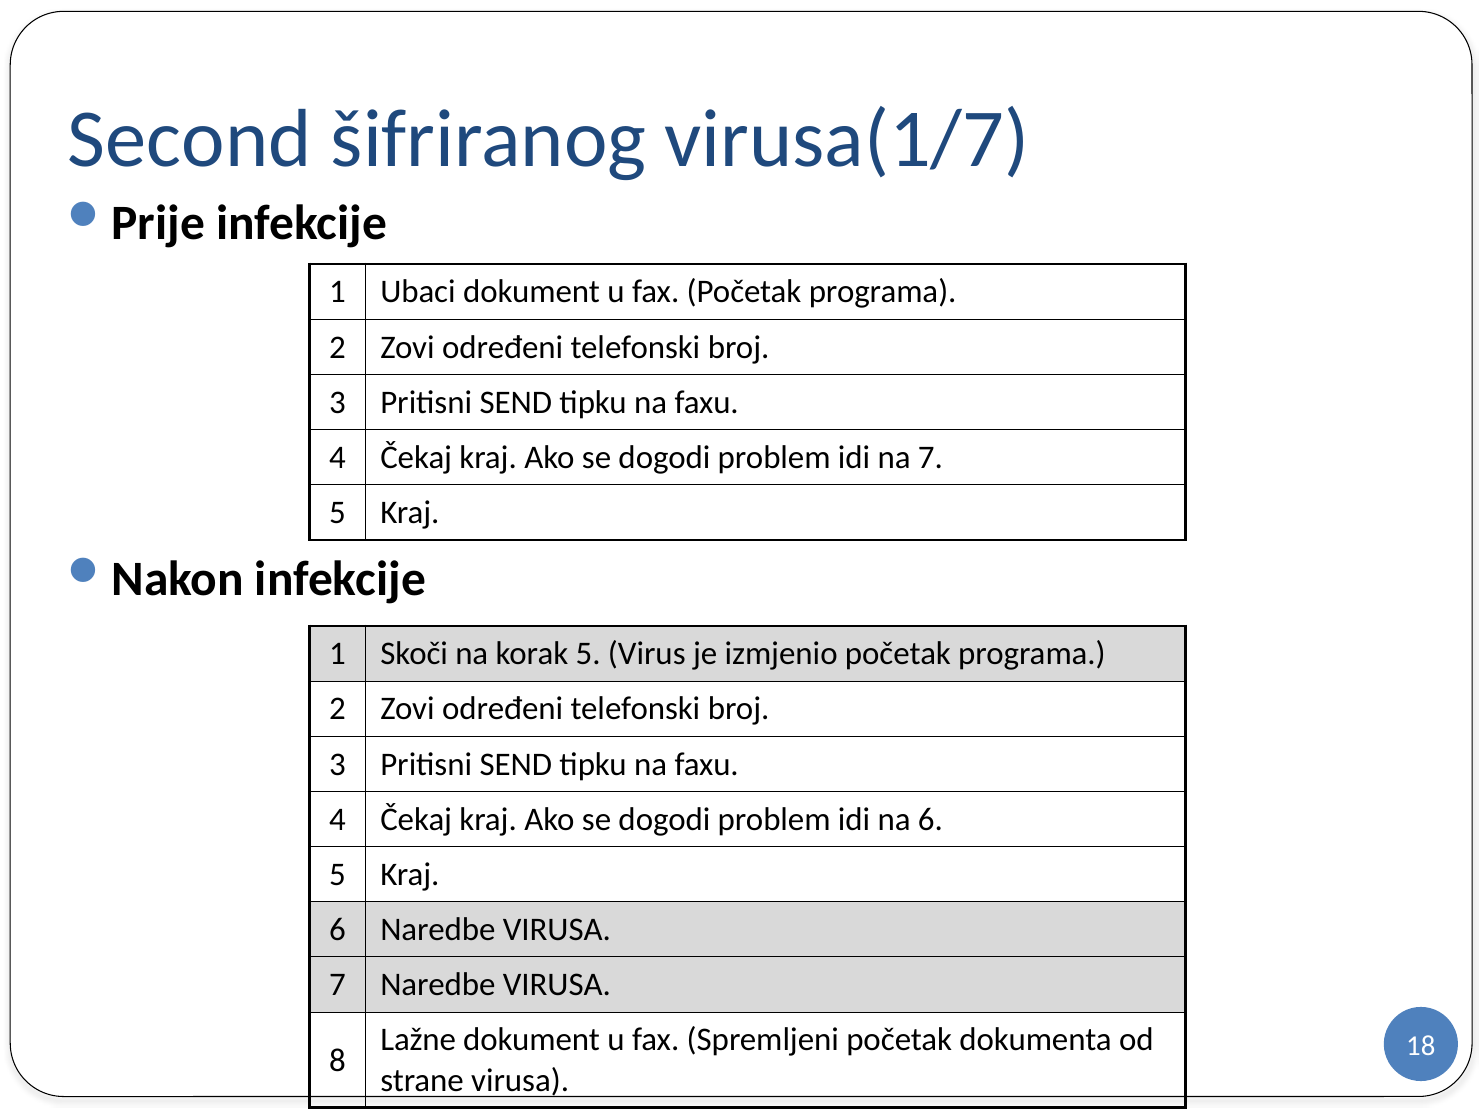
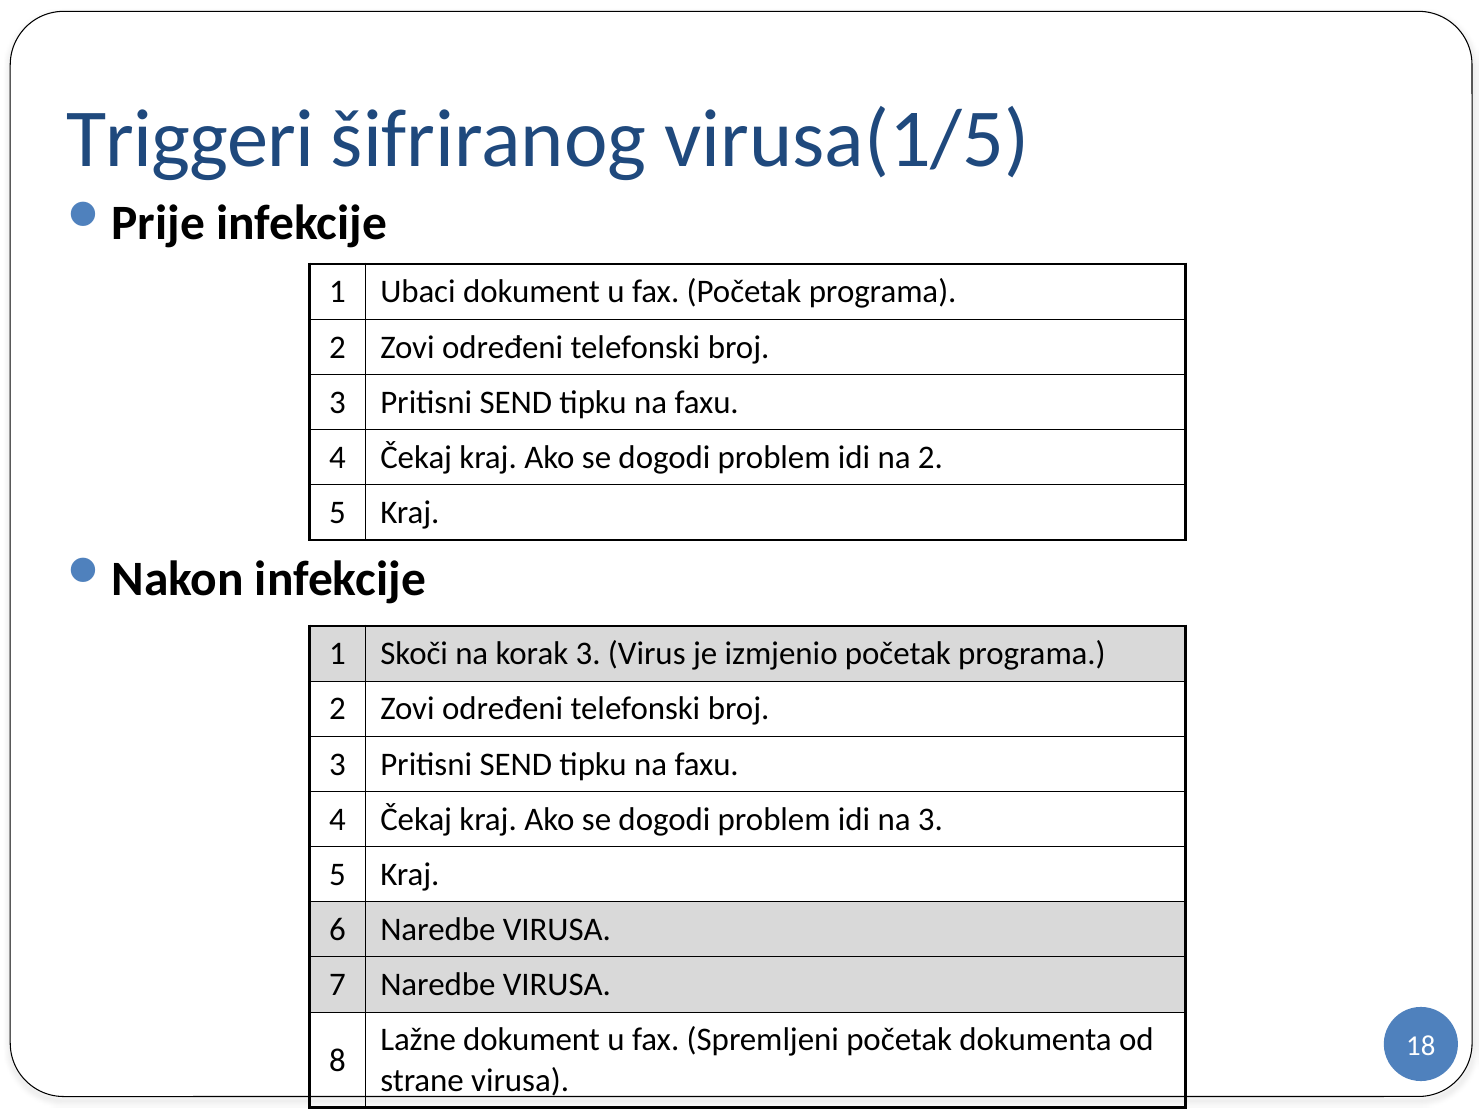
Second: Second -> Triggeri
virusa(1/7: virusa(1/7 -> virusa(1/5
na 7: 7 -> 2
korak 5: 5 -> 3
na 6: 6 -> 3
